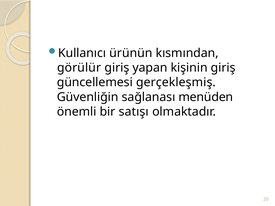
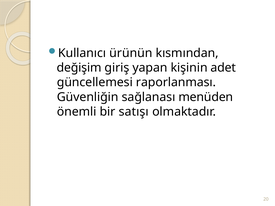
görülür: görülür -> değişim
kişinin giriş: giriş -> adet
gerçekleşmiş: gerçekleşmiş -> raporlanması
